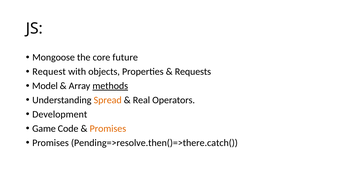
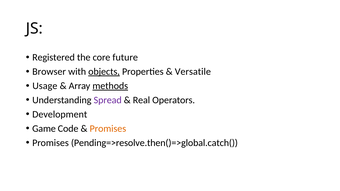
Mongoose: Mongoose -> Registered
Request: Request -> Browser
objects underline: none -> present
Requests: Requests -> Versatile
Model: Model -> Usage
Spread colour: orange -> purple
Pending=>resolve.then()=>there.catch(: Pending=>resolve.then()=>there.catch( -> Pending=>resolve.then()=>global.catch(
